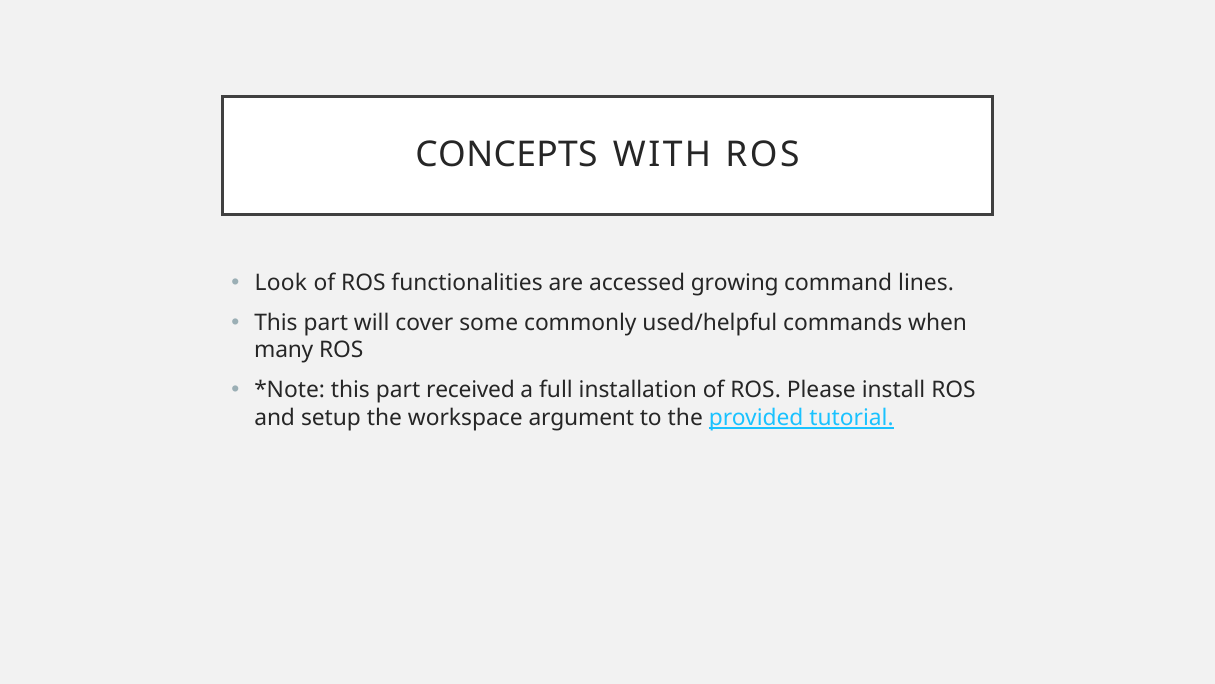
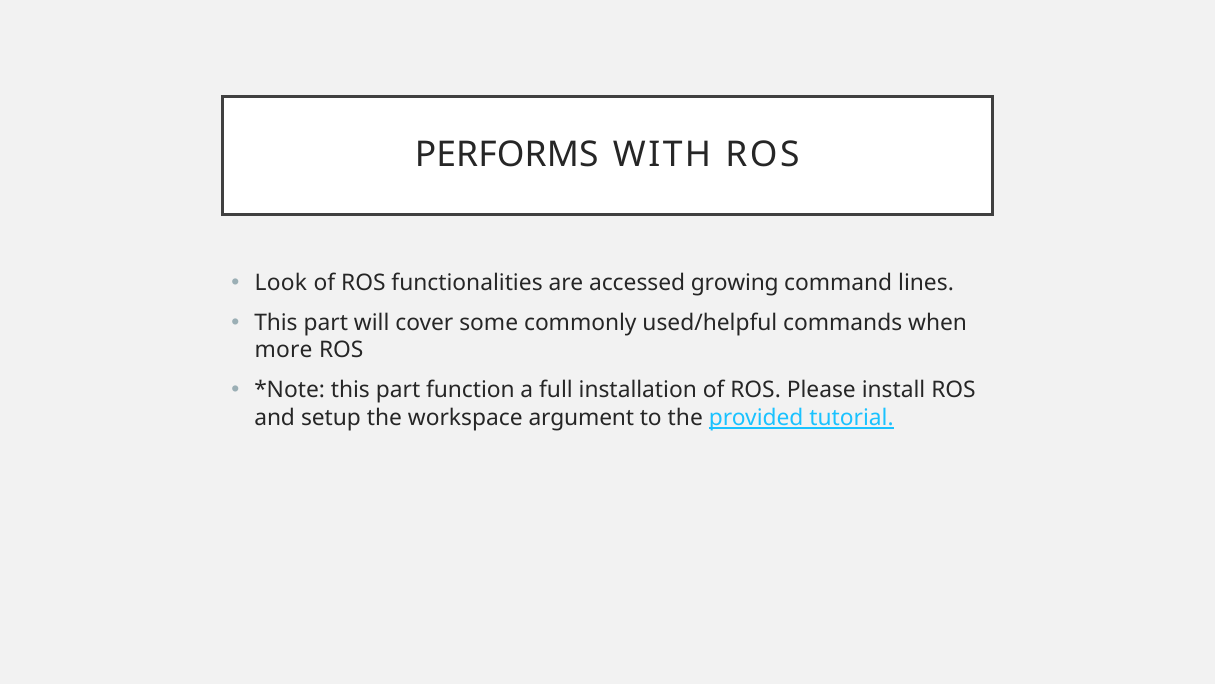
CONCEPTS: CONCEPTS -> PERFORMS
many: many -> more
received: received -> function
